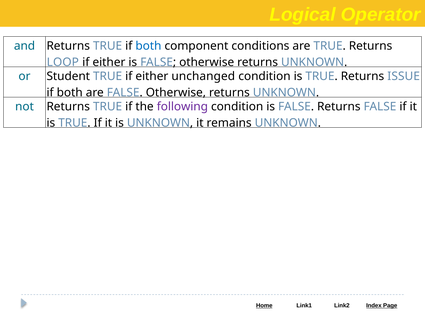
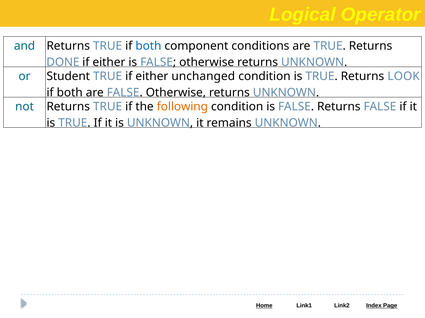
LOOP: LOOP -> DONE
ISSUE: ISSUE -> LOOK
following colour: purple -> orange
